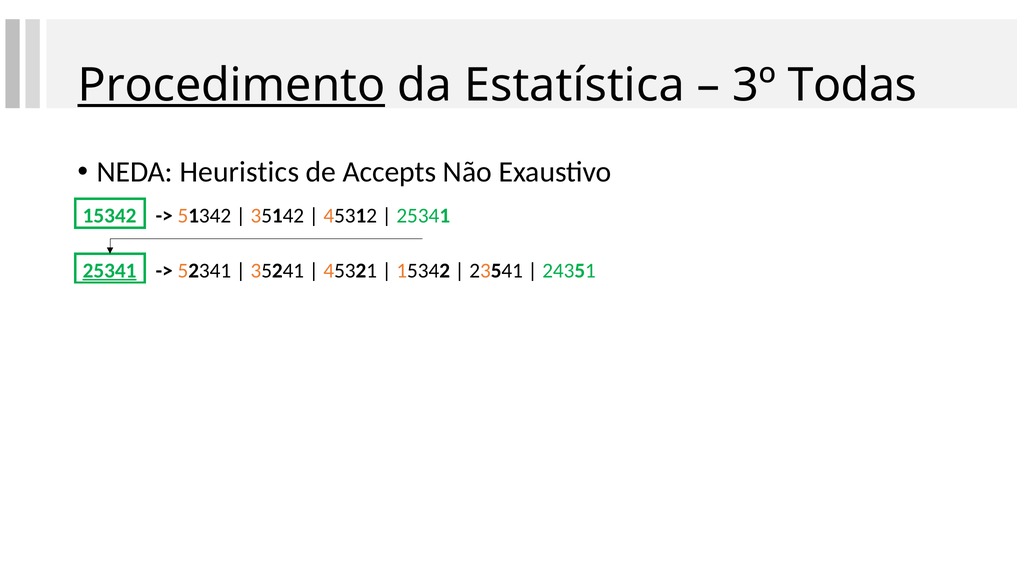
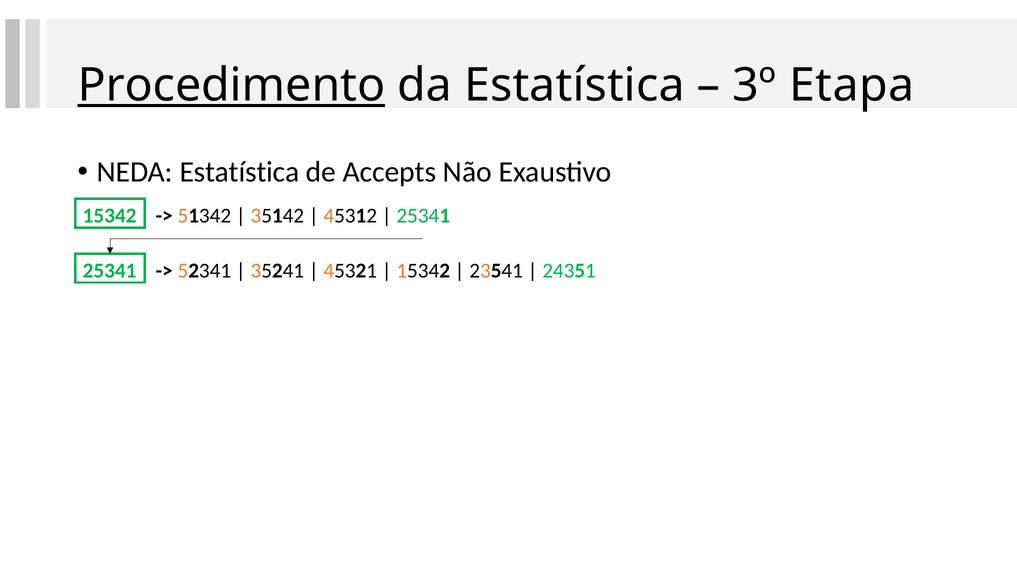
Todas: Todas -> Etapa
NEDA Heuristics: Heuristics -> Estatística
25341 at (110, 271) underline: present -> none
